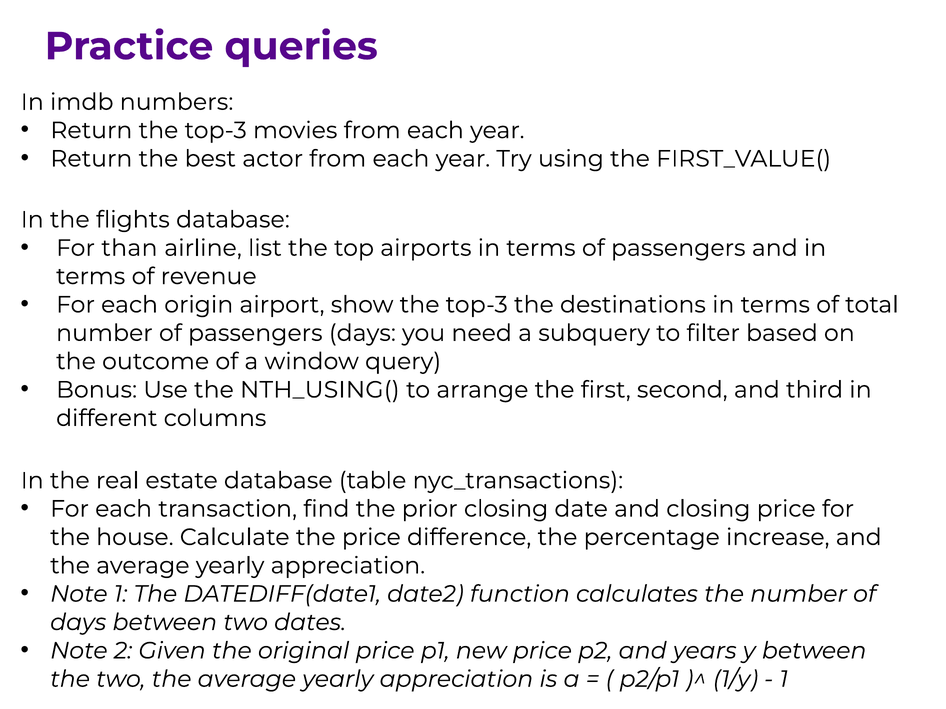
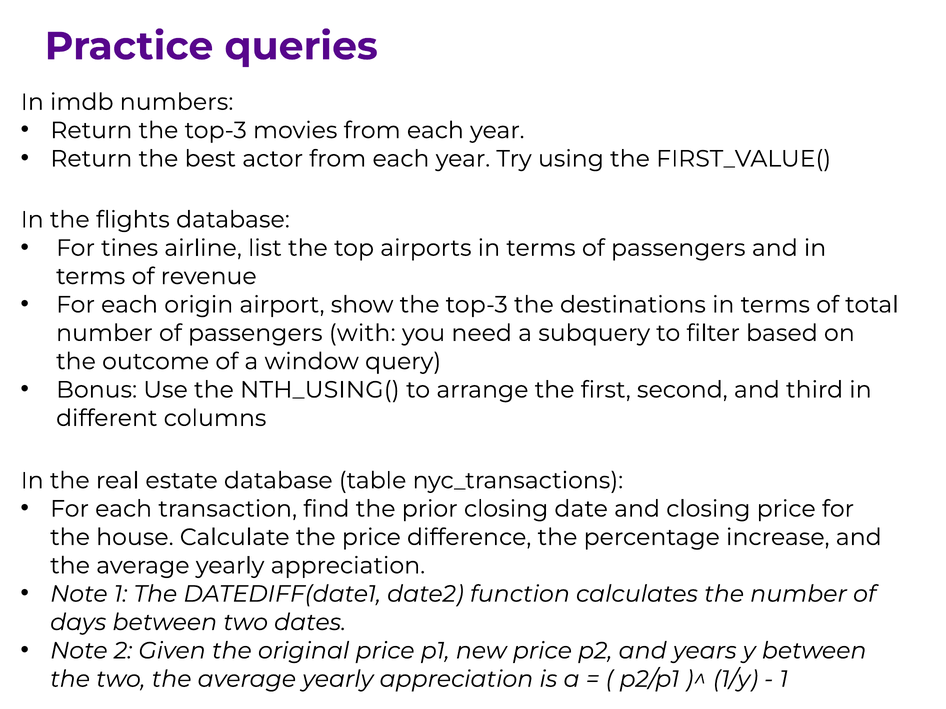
than: than -> tines
passengers days: days -> with
